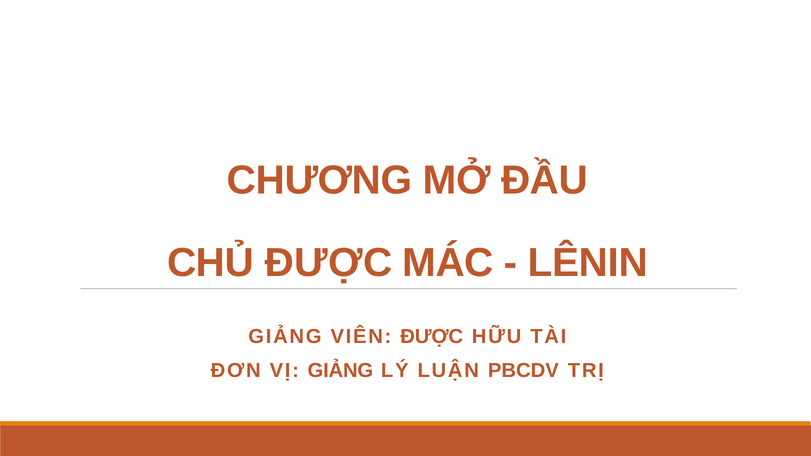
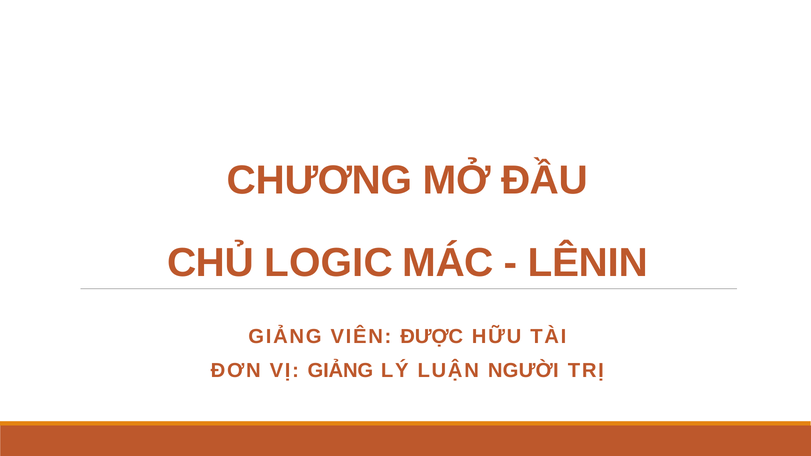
CHỦ ĐƯỢC: ĐƯỢC -> LOGIC
PBCDV: PBCDV -> NGƯỜI
